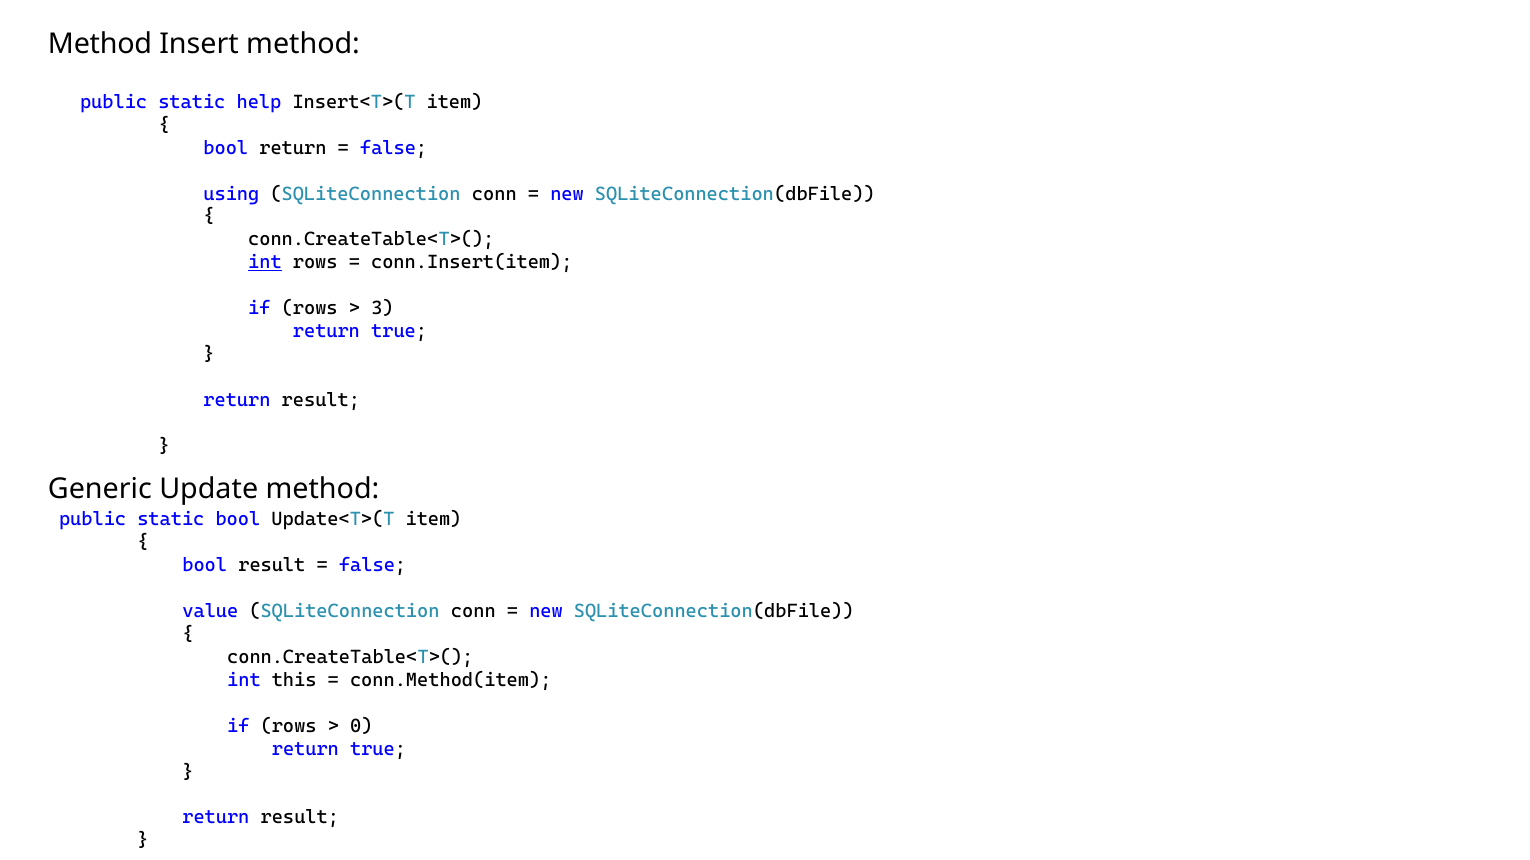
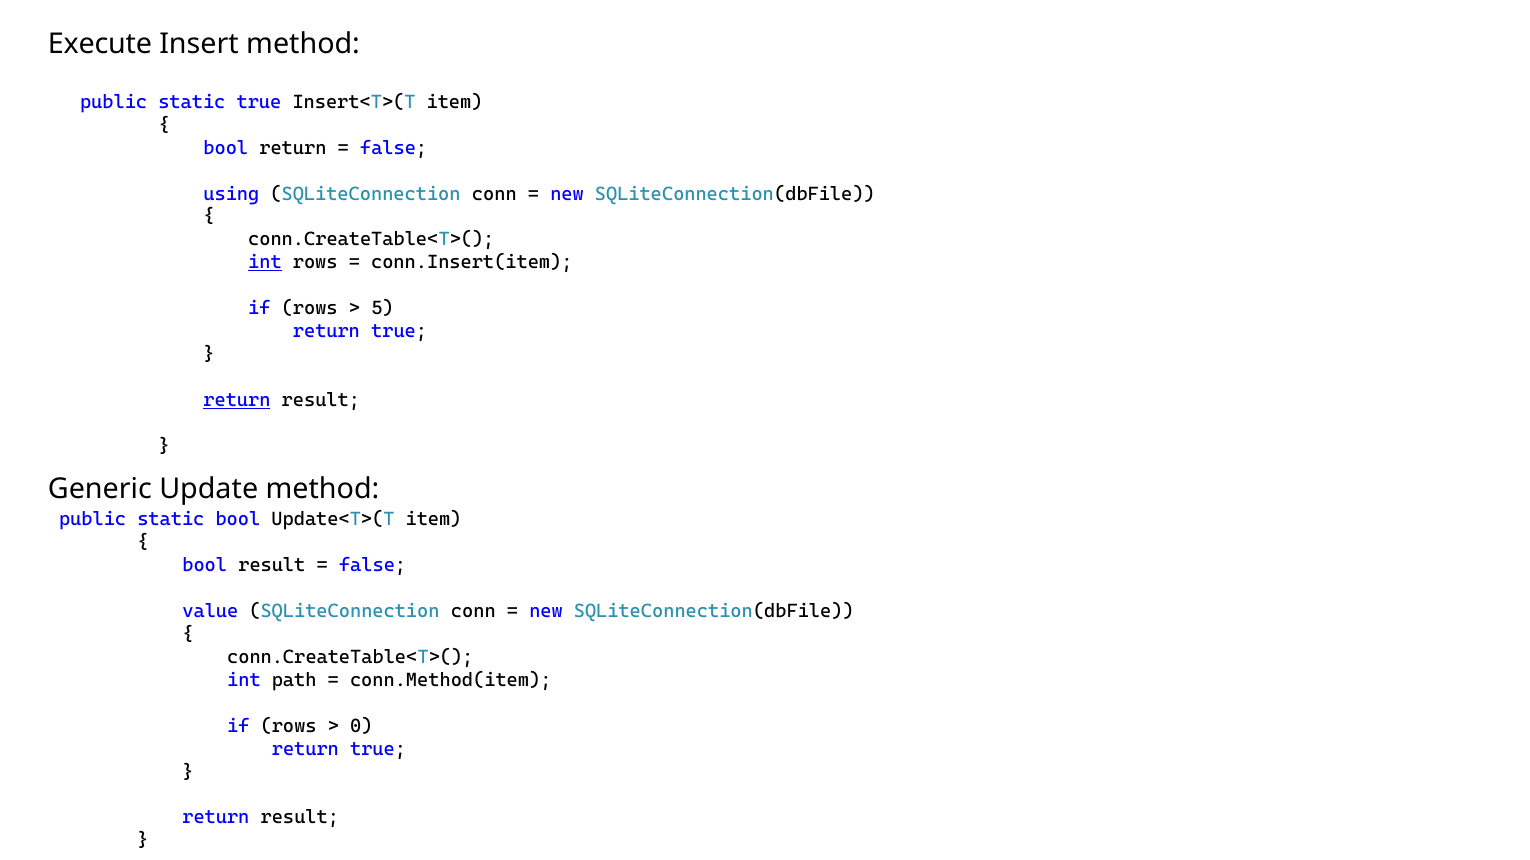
Method at (100, 44): Method -> Execute
static help: help -> true
3: 3 -> 5
return at (237, 400) underline: none -> present
this: this -> path
